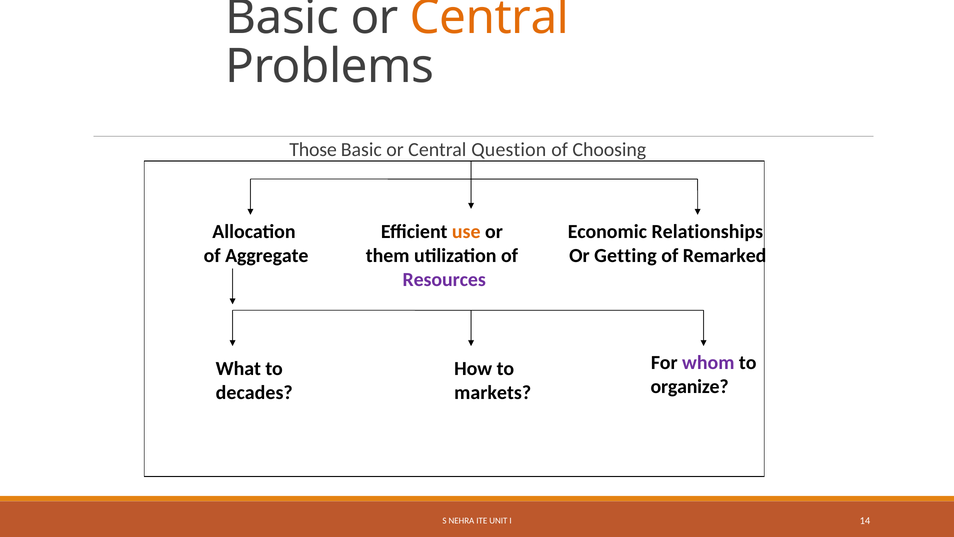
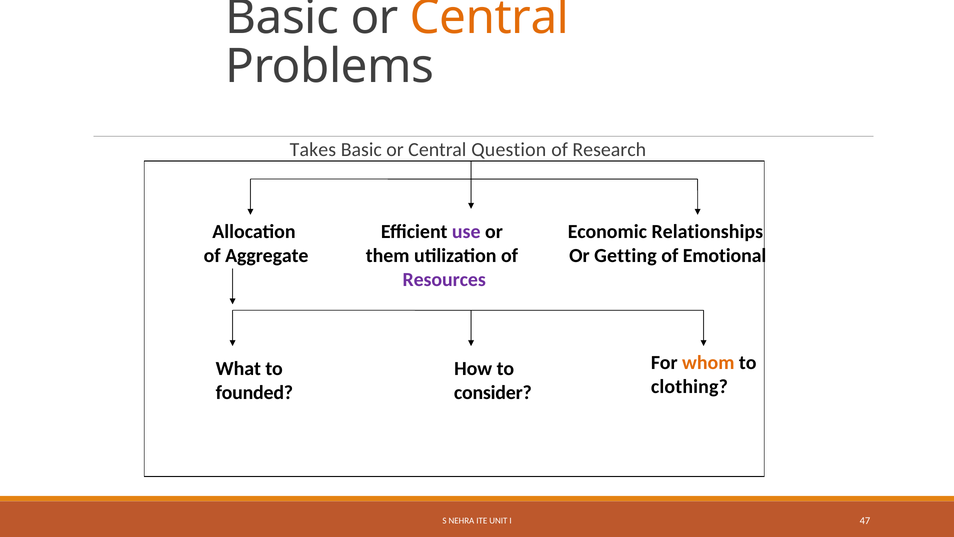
Those: Those -> Takes
Choosing: Choosing -> Research
use colour: orange -> purple
Remarked: Remarked -> Emotional
whom colour: purple -> orange
organize: organize -> clothing
decades: decades -> founded
markets: markets -> consider
14: 14 -> 47
